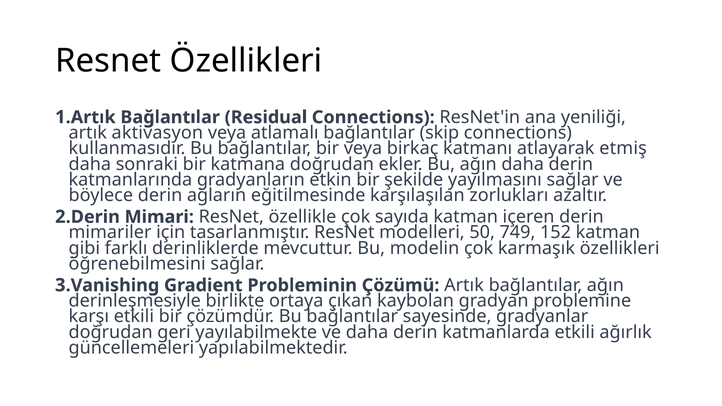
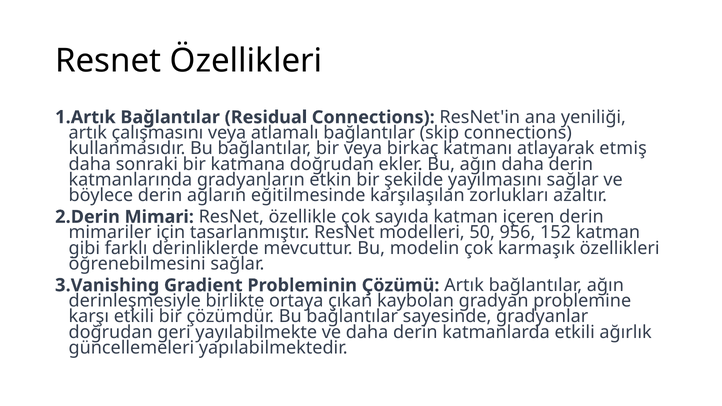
aktivasyon: aktivasyon -> çalışmasını
749: 749 -> 956
